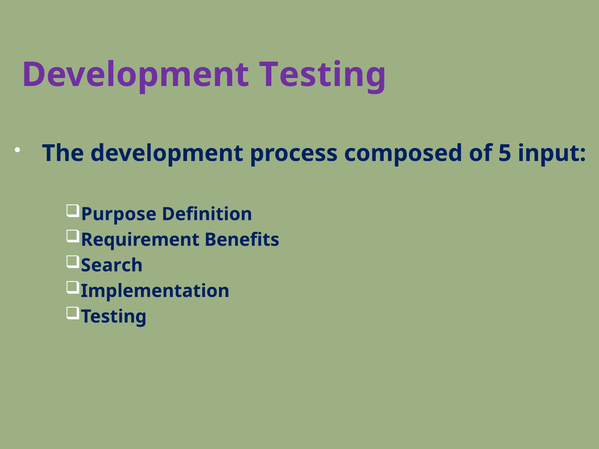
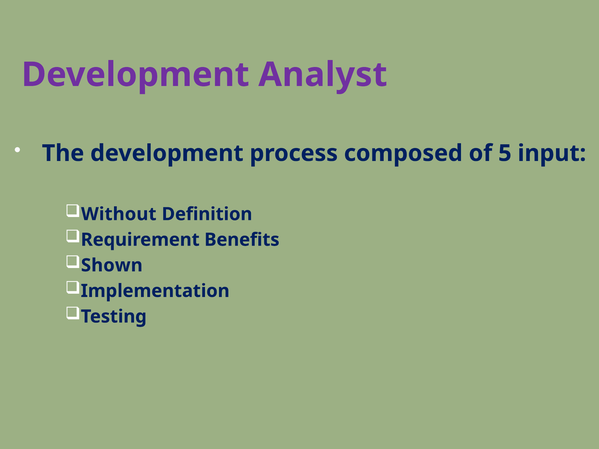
Development Testing: Testing -> Analyst
Purpose: Purpose -> Without
Search: Search -> Shown
